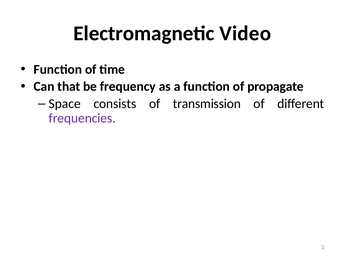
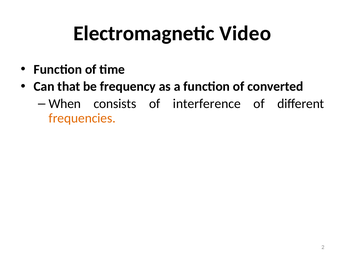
propagate: propagate -> converted
Space: Space -> When
transmission: transmission -> interference
frequencies colour: purple -> orange
